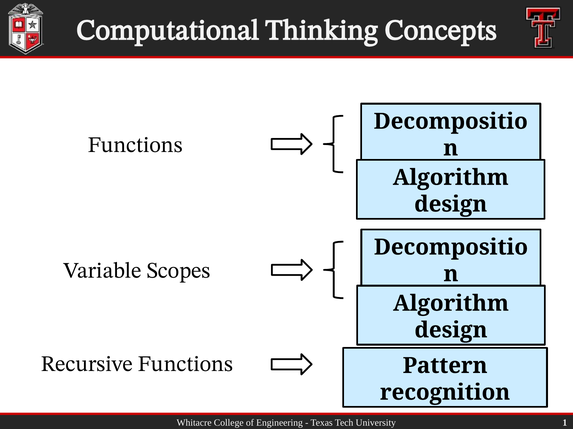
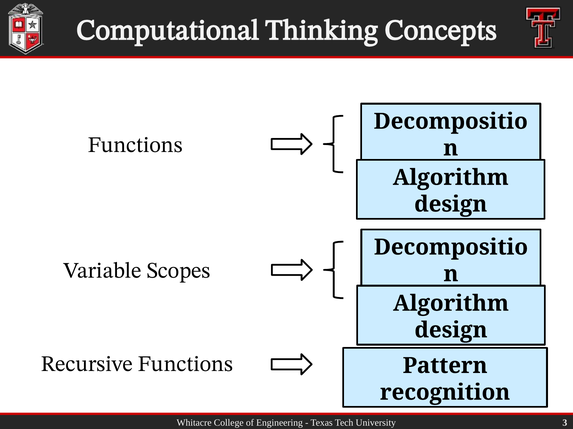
1: 1 -> 3
